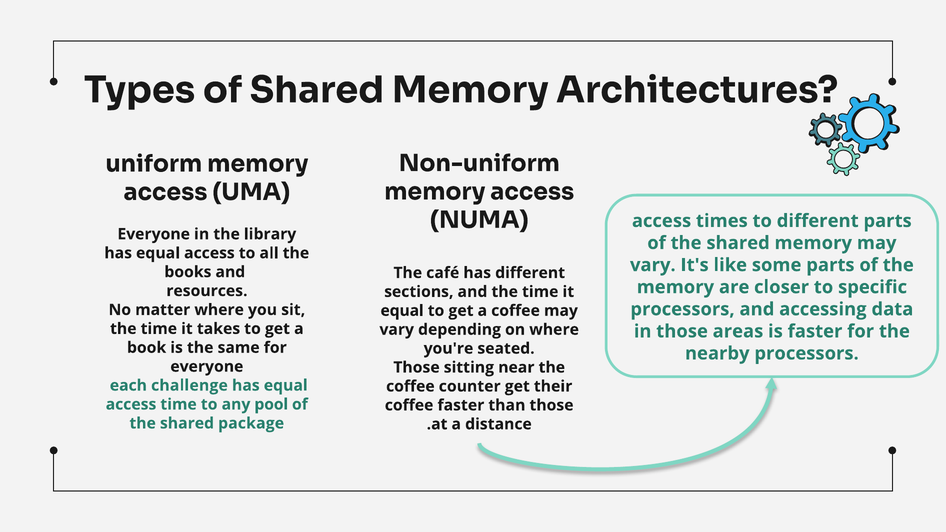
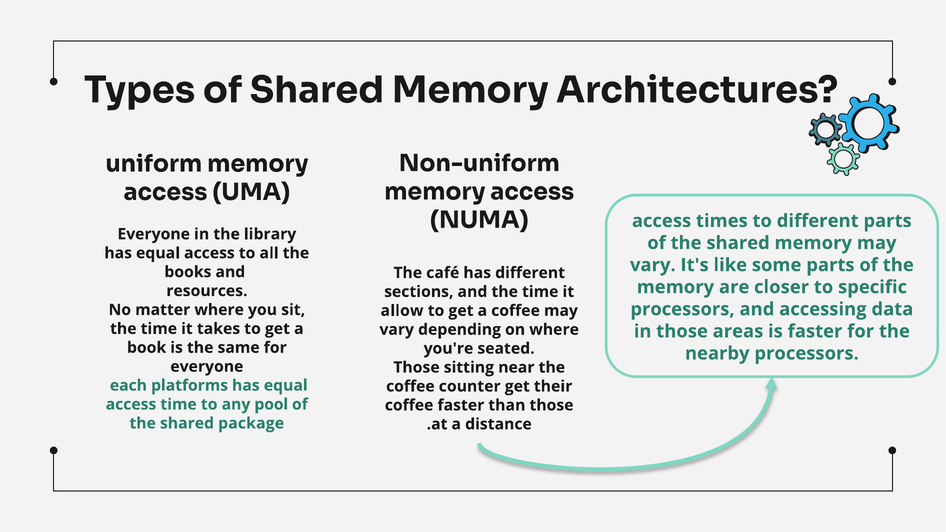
equal at (402, 311): equal -> allow
challenge: challenge -> platforms
